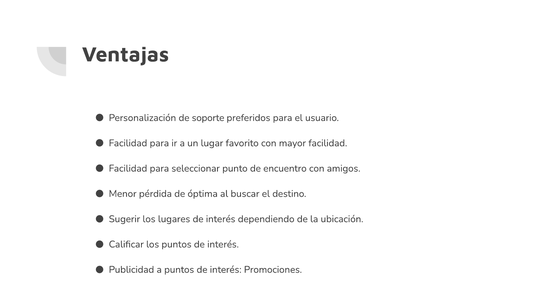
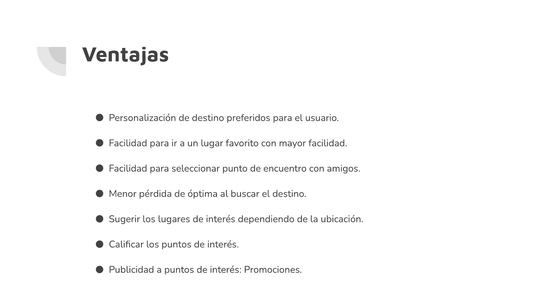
de soporte: soporte -> destino
